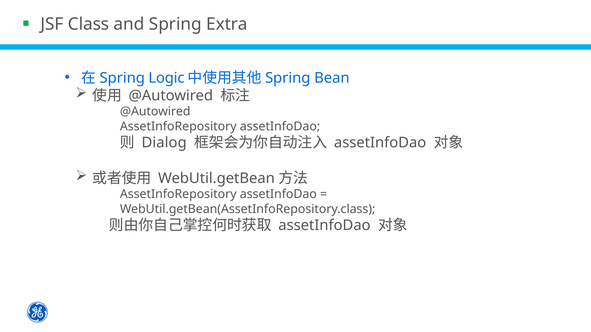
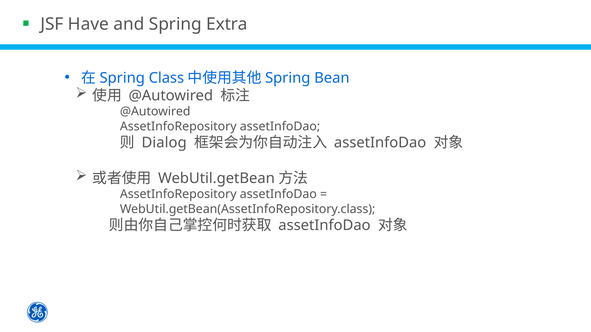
Class: Class -> Have
Logic: Logic -> Class
